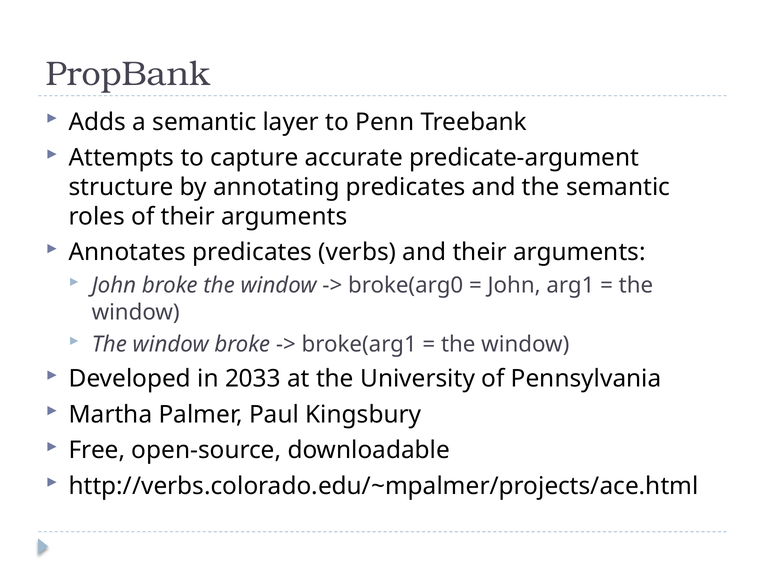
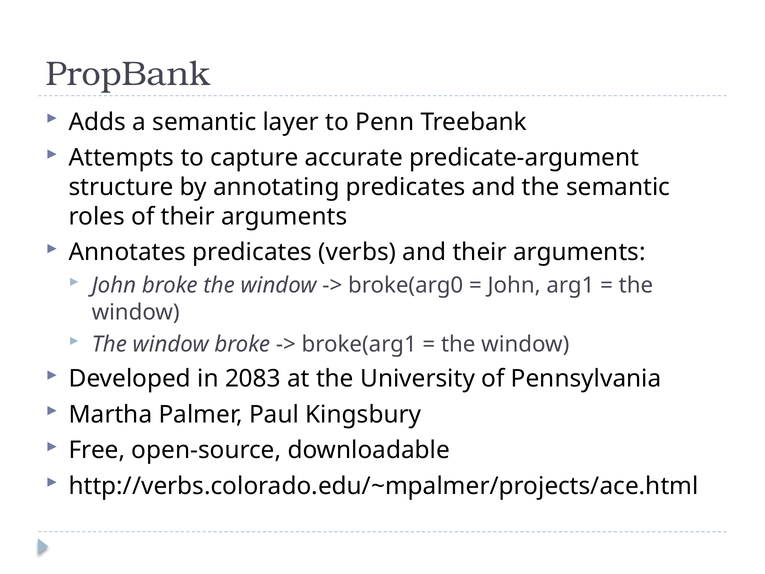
2033: 2033 -> 2083
